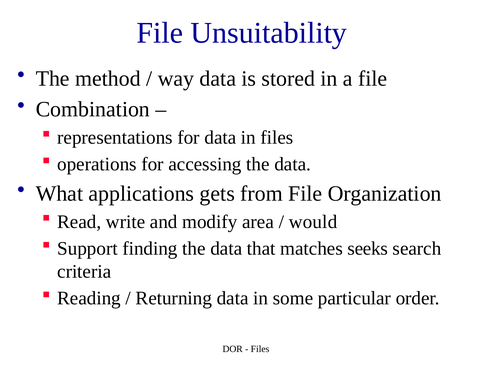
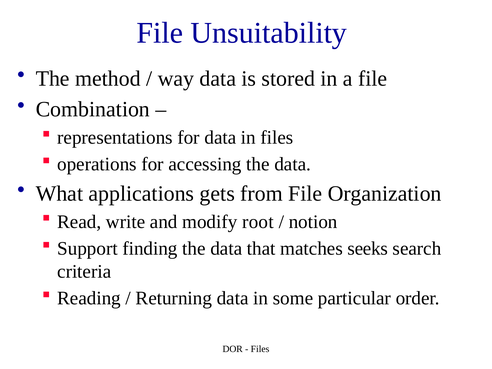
area: area -> root
would: would -> notion
